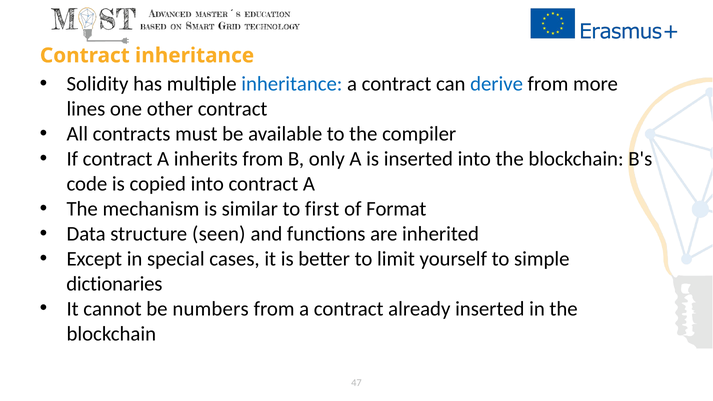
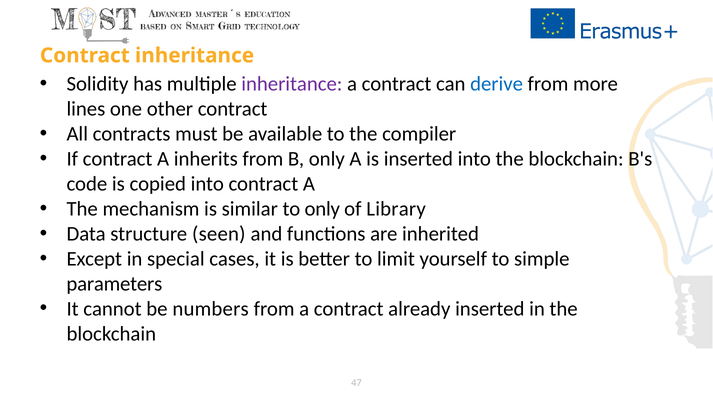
inheritance at (292, 84) colour: blue -> purple
to first: first -> only
Format: Format -> Library
dictionaries: dictionaries -> parameters
